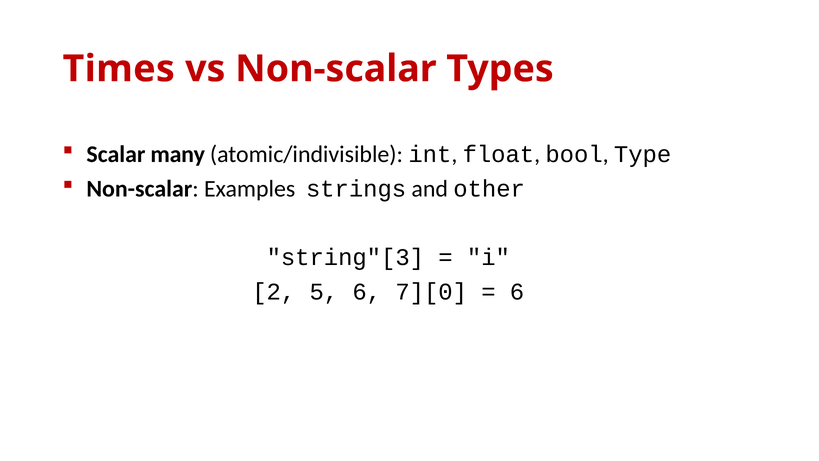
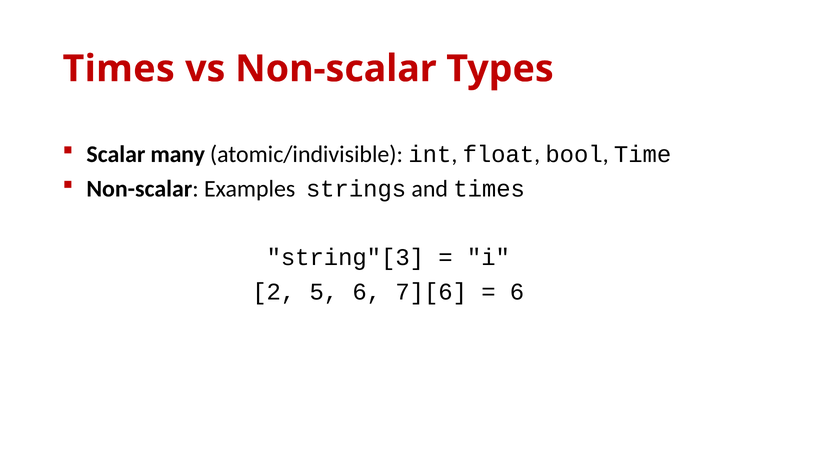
Type: Type -> Time
and other: other -> times
7][0: 7][0 -> 7][6
